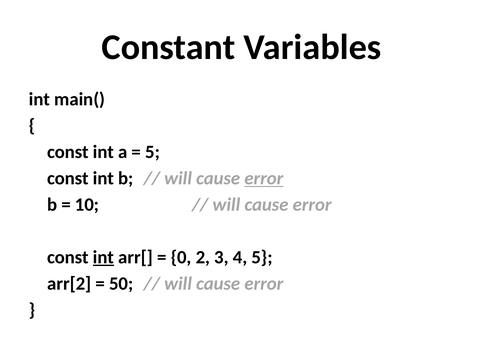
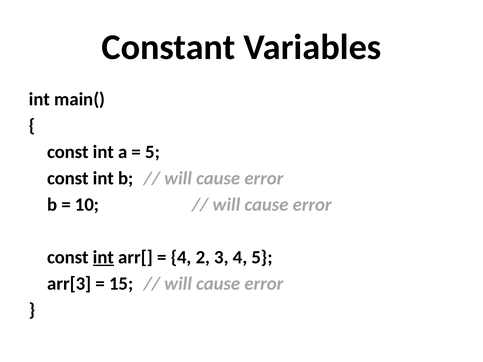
error at (264, 178) underline: present -> none
0 at (181, 257): 0 -> 4
arr[2: arr[2 -> arr[3
50: 50 -> 15
